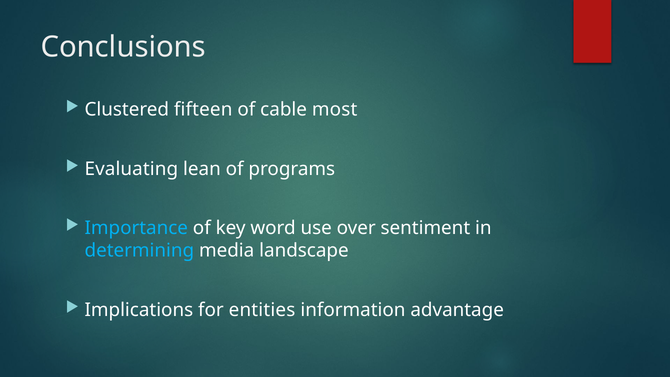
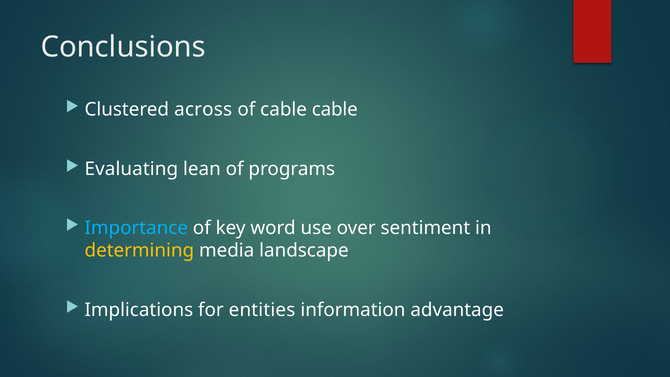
fifteen: fifteen -> across
cable most: most -> cable
determining colour: light blue -> yellow
